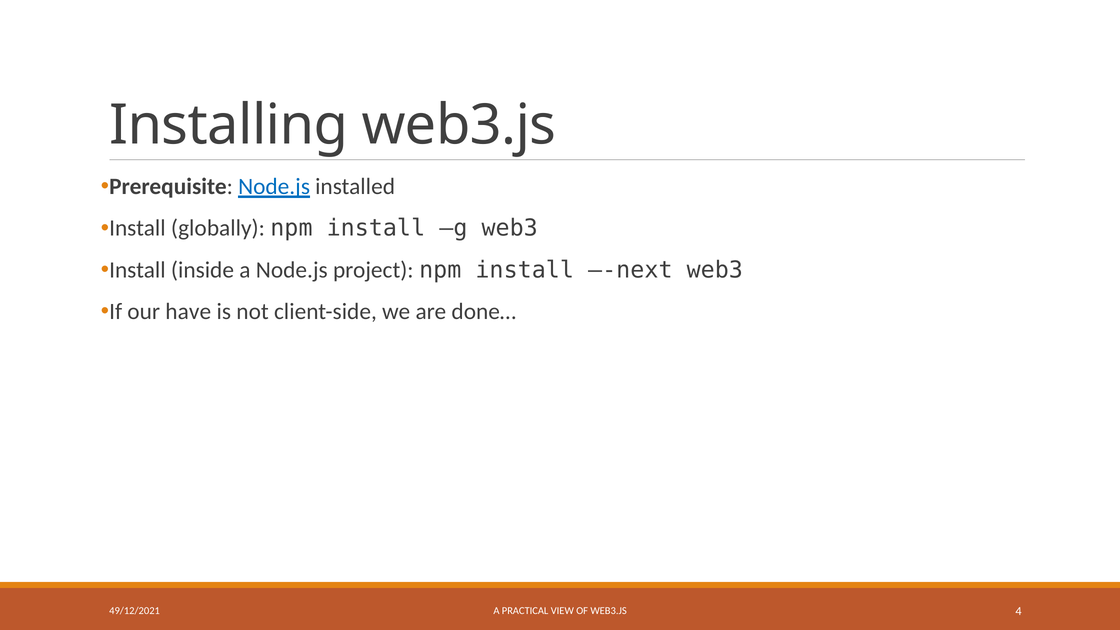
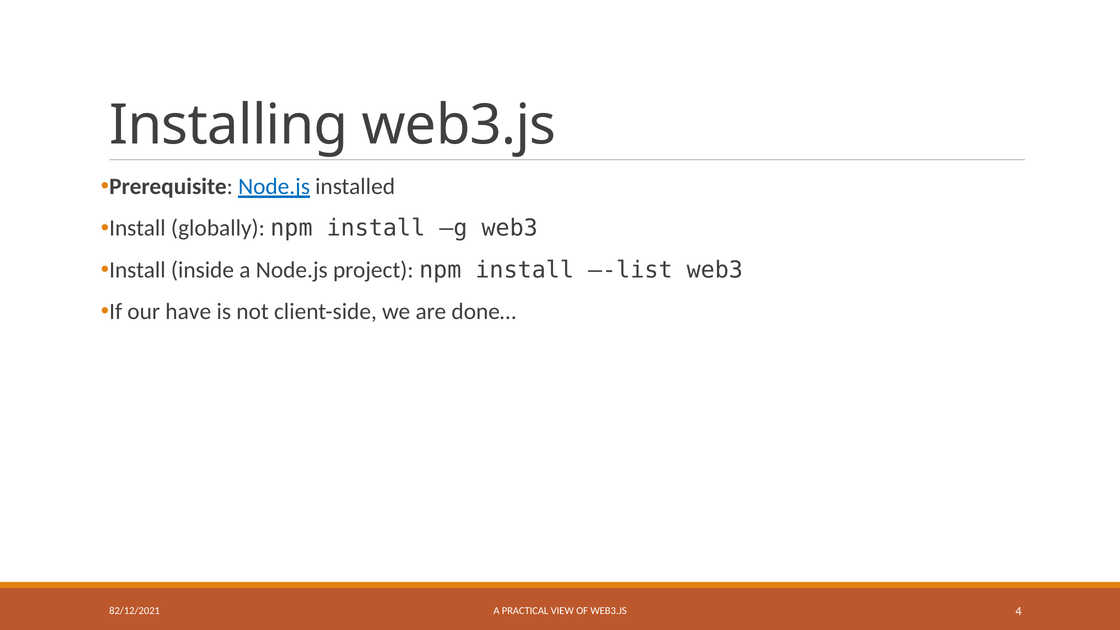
–-next: –-next -> –-list
49/12/2021: 49/12/2021 -> 82/12/2021
